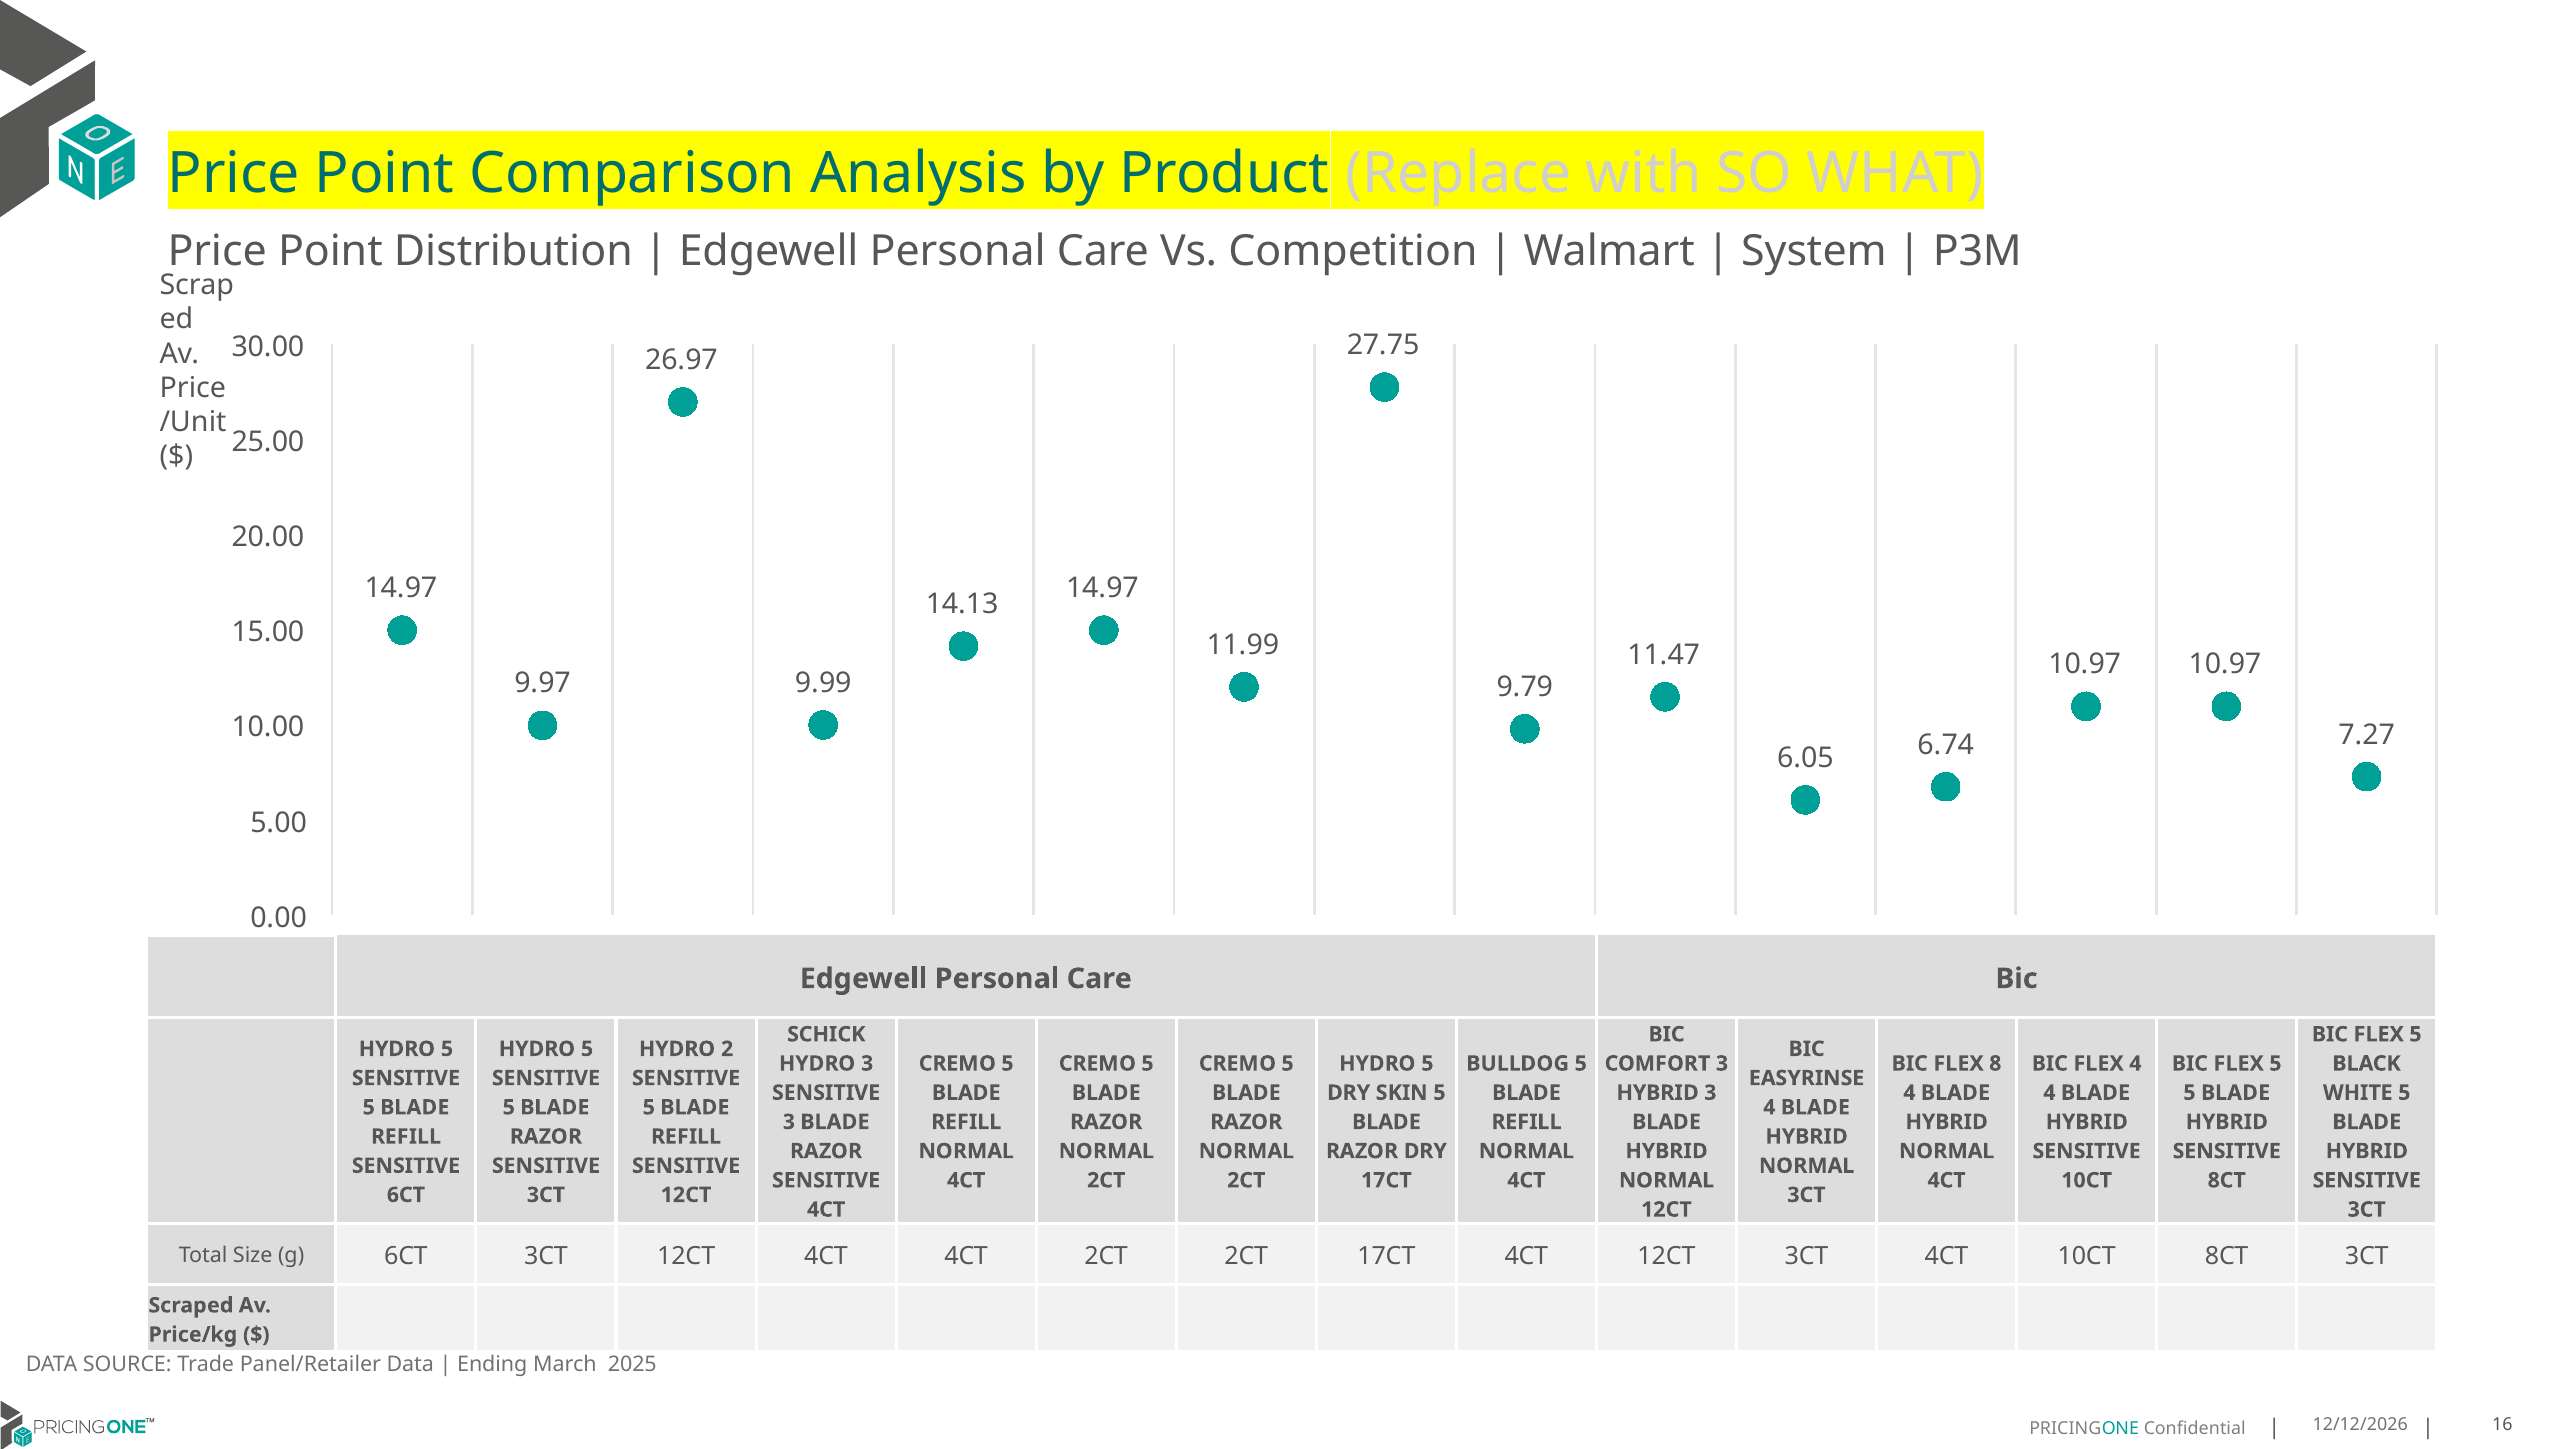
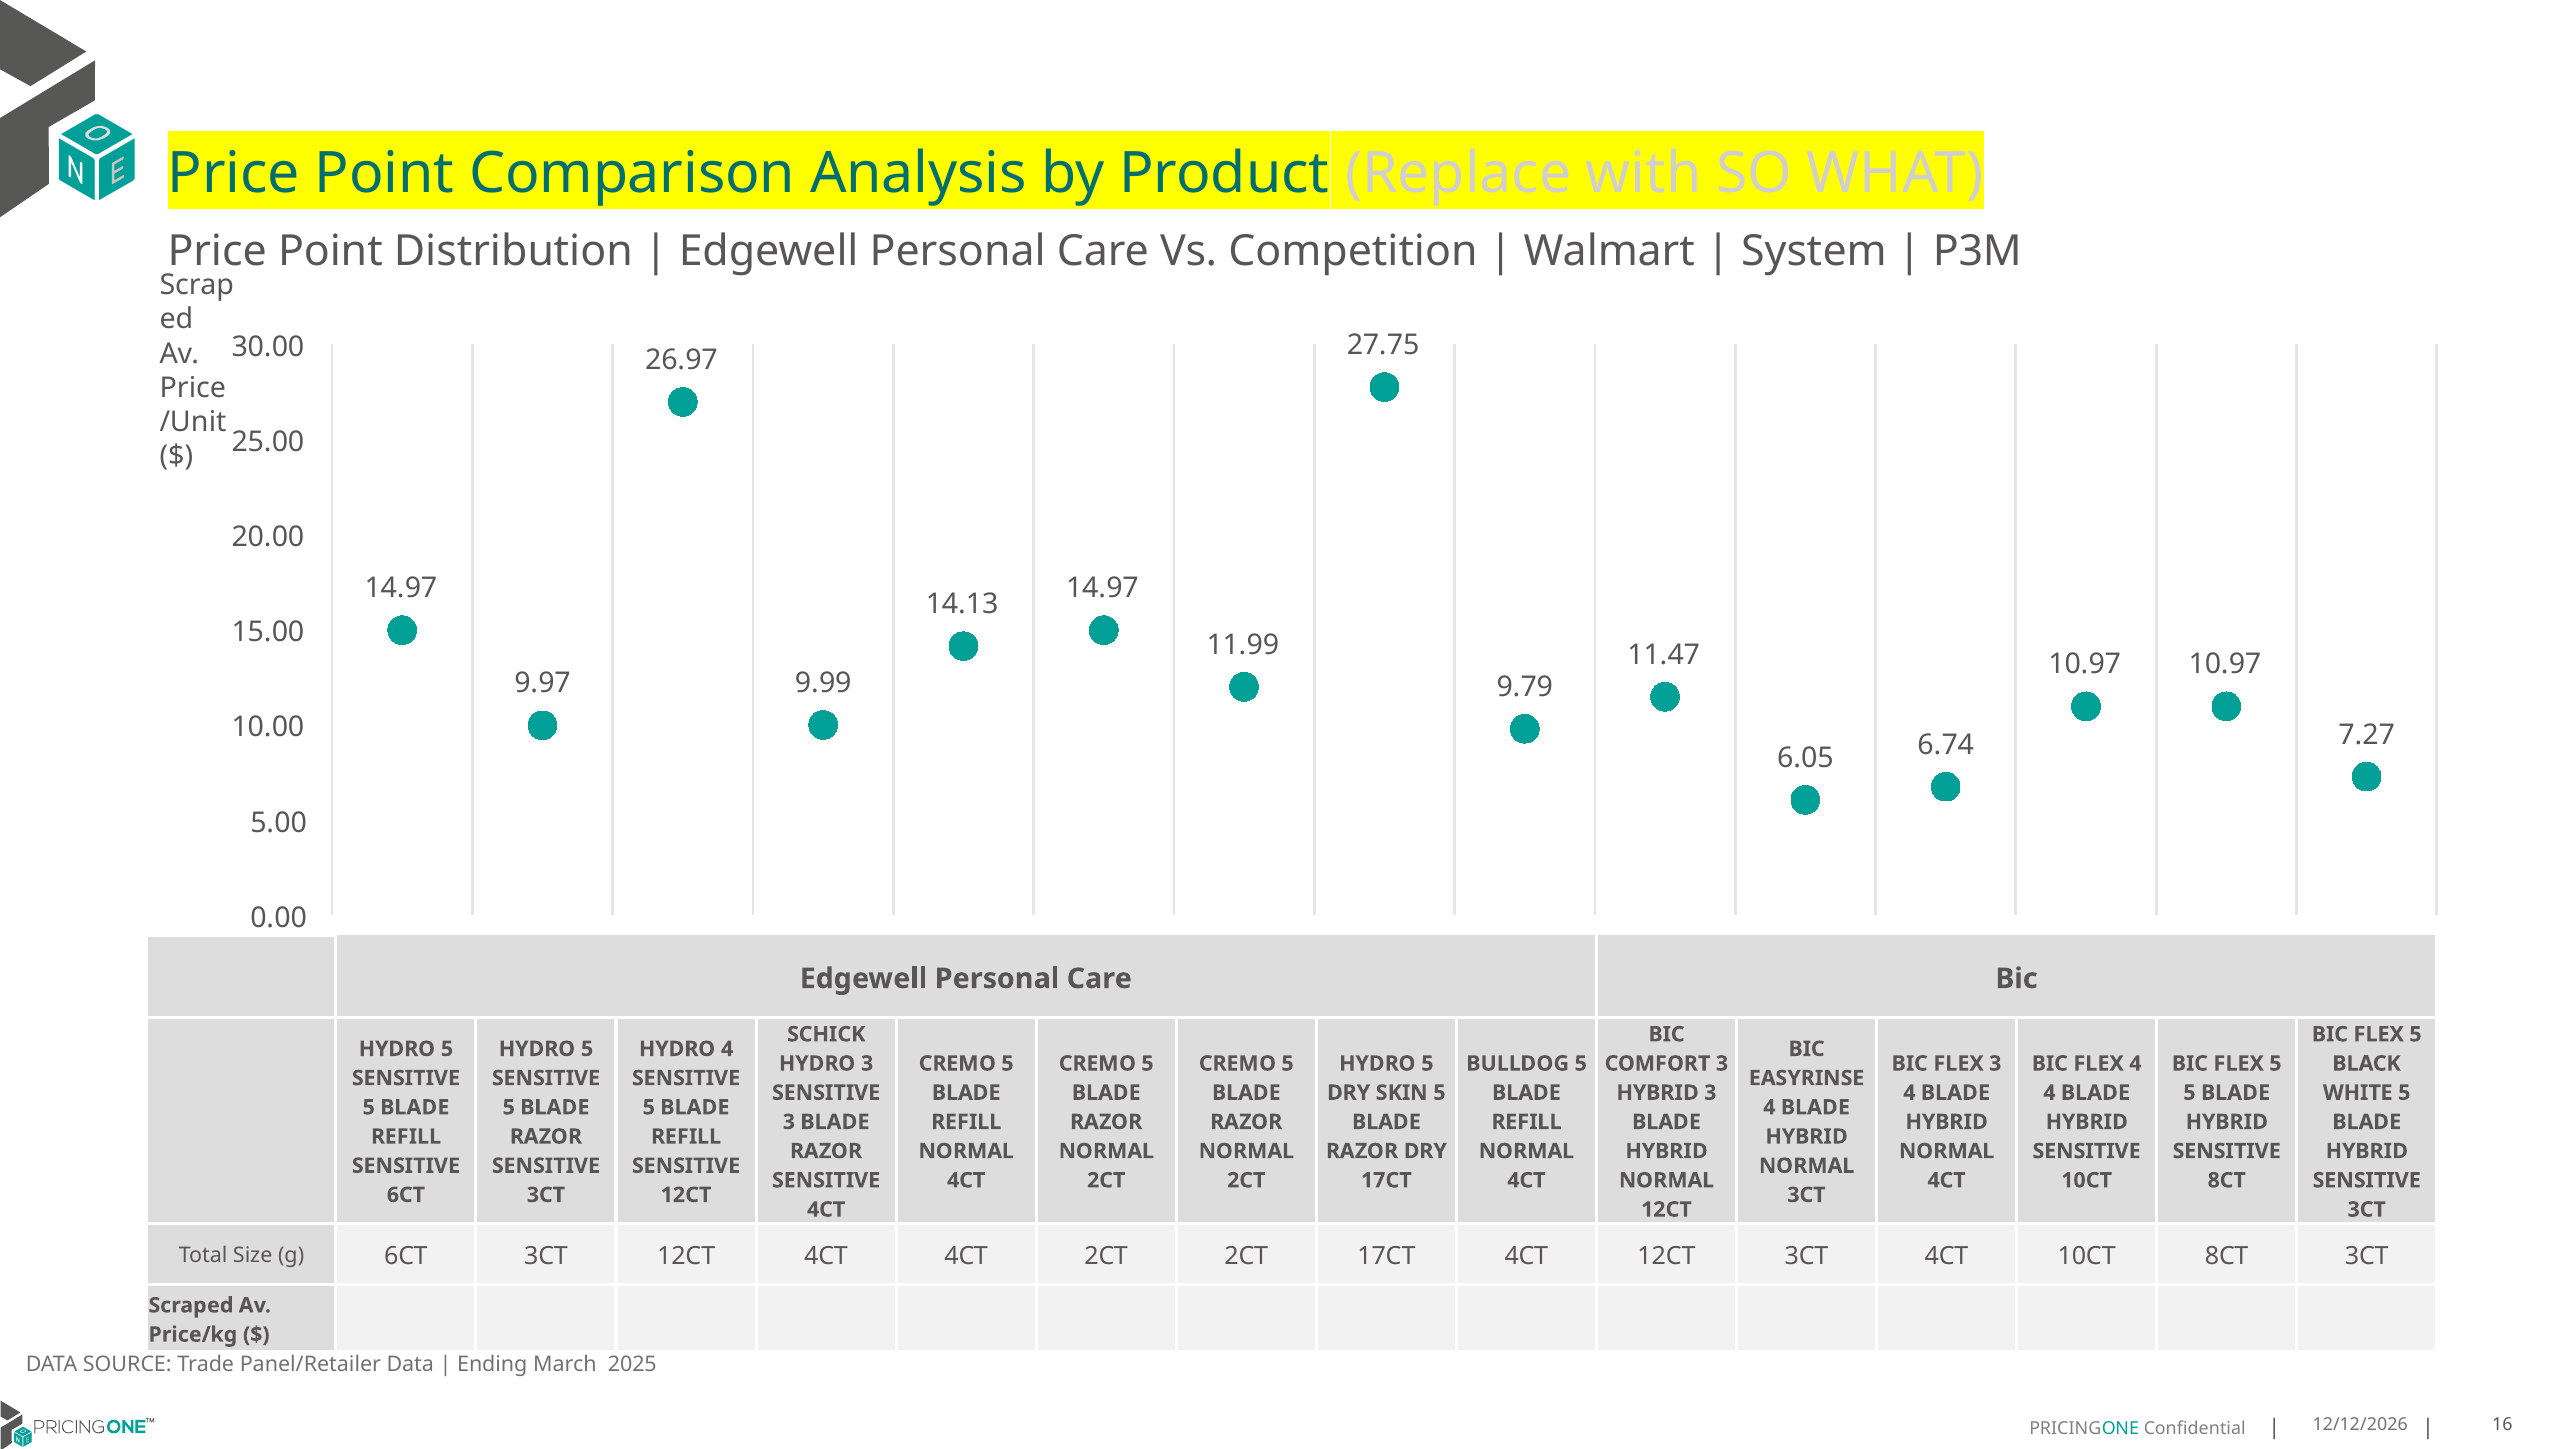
HYDRO 2: 2 -> 4
FLEX 8: 8 -> 3
